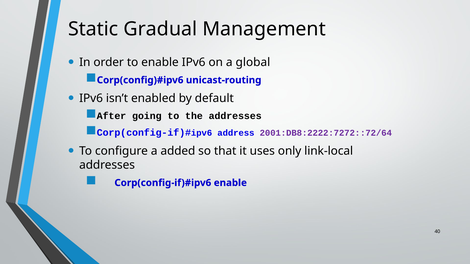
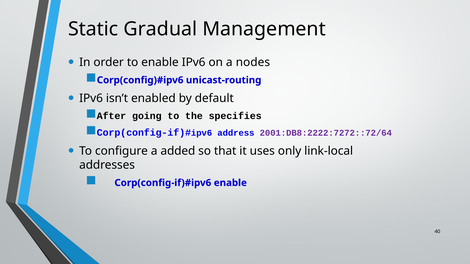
global: global -> nodes
the addresses: addresses -> specifies
